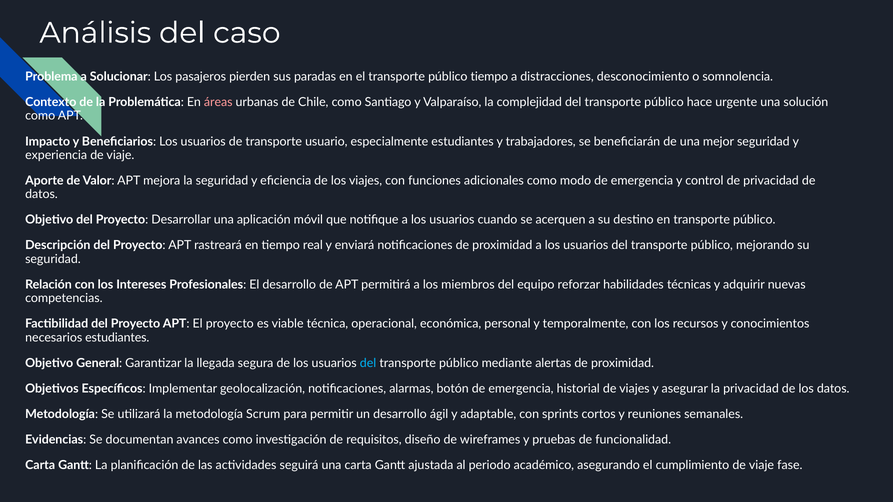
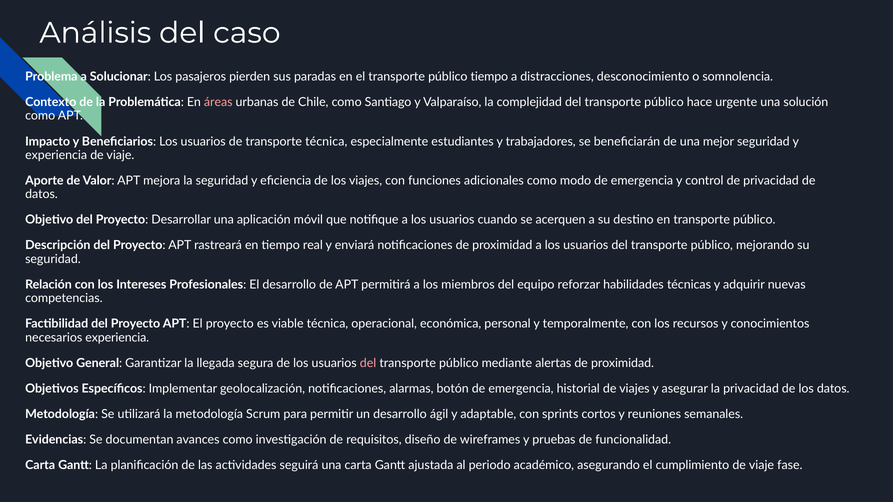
transporte usuario: usuario -> técnica
necesarios estudiantes: estudiantes -> experiencia
del at (368, 363) colour: light blue -> pink
